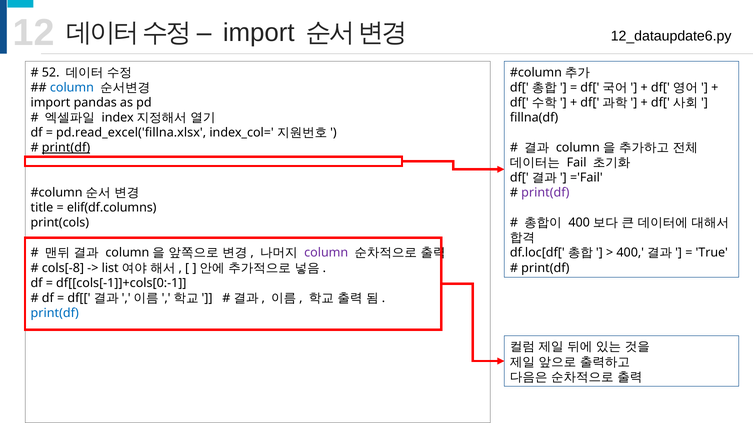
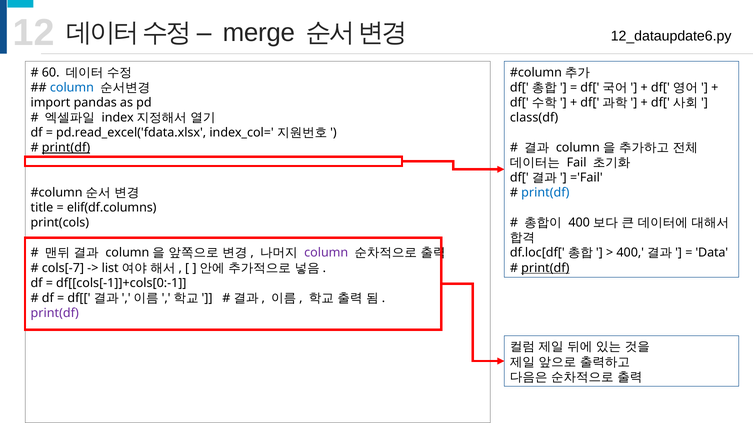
import at (259, 33): import -> merge
52: 52 -> 60
fillna(df: fillna(df -> class(df
pd.read_excel('fillna.xlsx: pd.read_excel('fillna.xlsx -> pd.read_excel('fdata.xlsx
print(df at (545, 193) colour: purple -> blue
True: True -> Data
cols[-8: cols[-8 -> cols[-7
print(df at (545, 268) underline: none -> present
print(df at (55, 313) colour: blue -> purple
